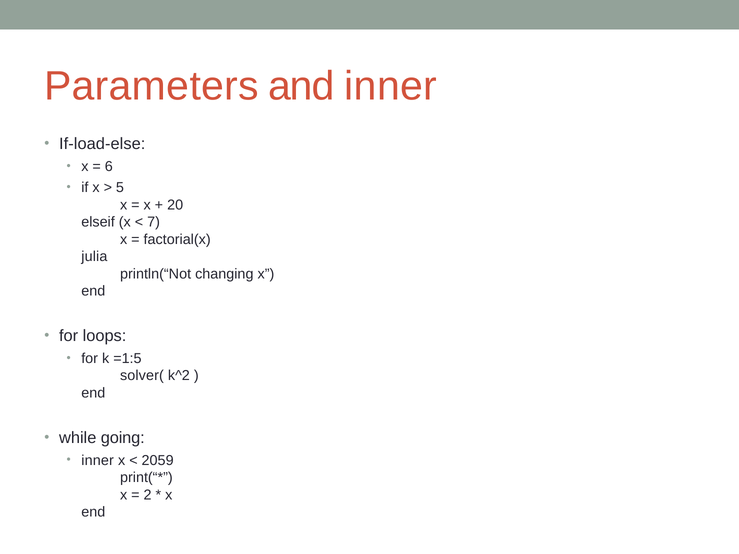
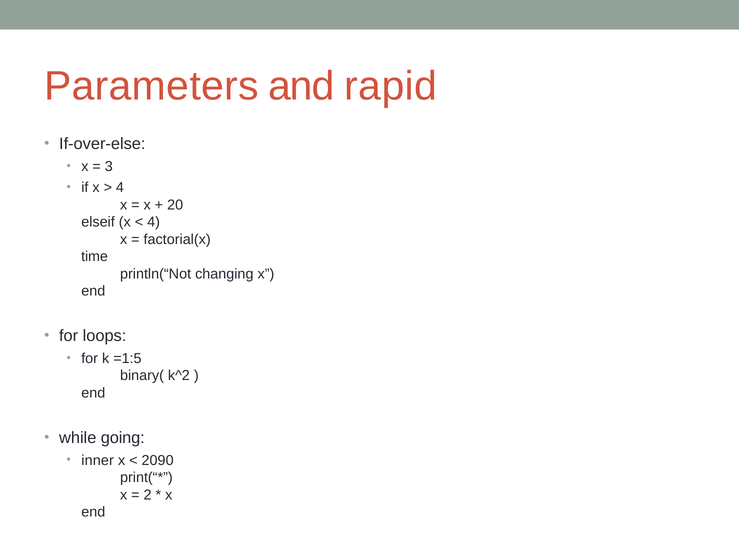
and inner: inner -> rapid
If-load-else: If-load-else -> If-over-else
6: 6 -> 3
5 at (120, 188): 5 -> 4
7 at (154, 222): 7 -> 4
julia: julia -> time
solver(: solver( -> binary(
2059: 2059 -> 2090
